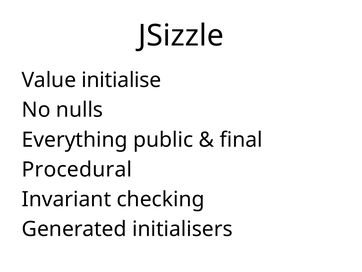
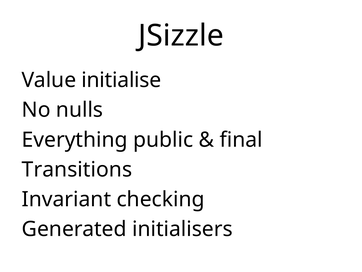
Procedural: Procedural -> Transitions
